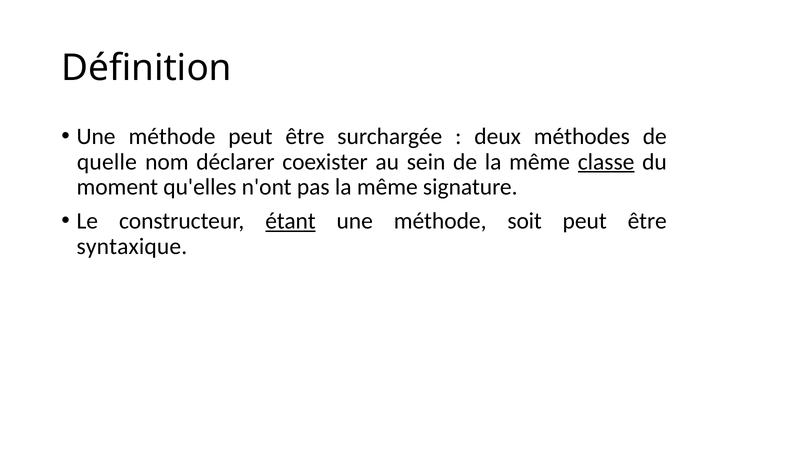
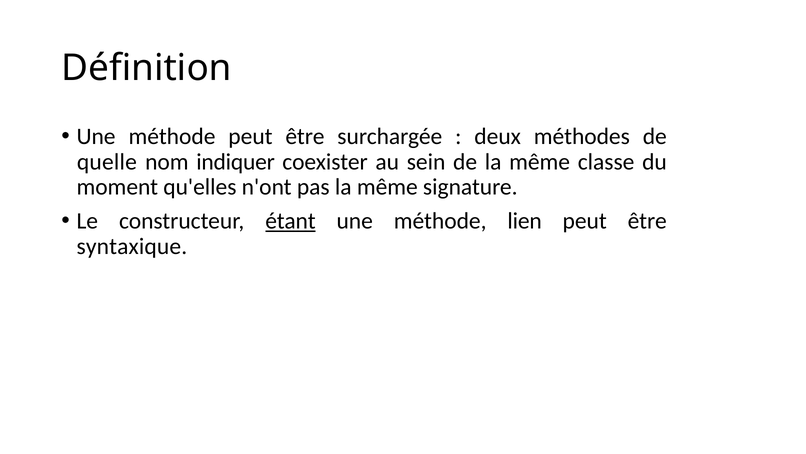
déclarer: déclarer -> indiquer
classe underline: present -> none
soit: soit -> lien
